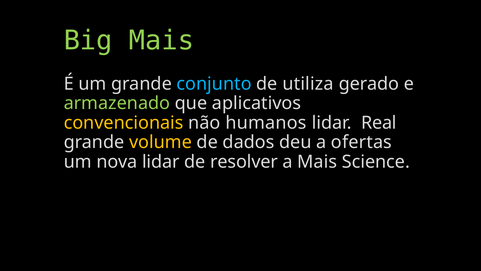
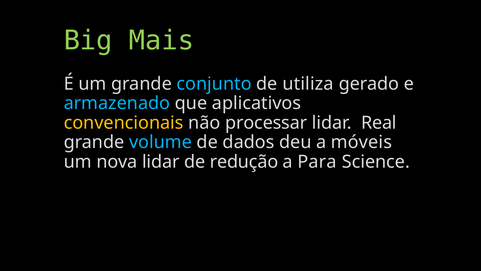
armazenado colour: light green -> light blue
humanos: humanos -> processar
volume colour: yellow -> light blue
ofertas: ofertas -> móveis
resolver: resolver -> redução
a Mais: Mais -> Para
